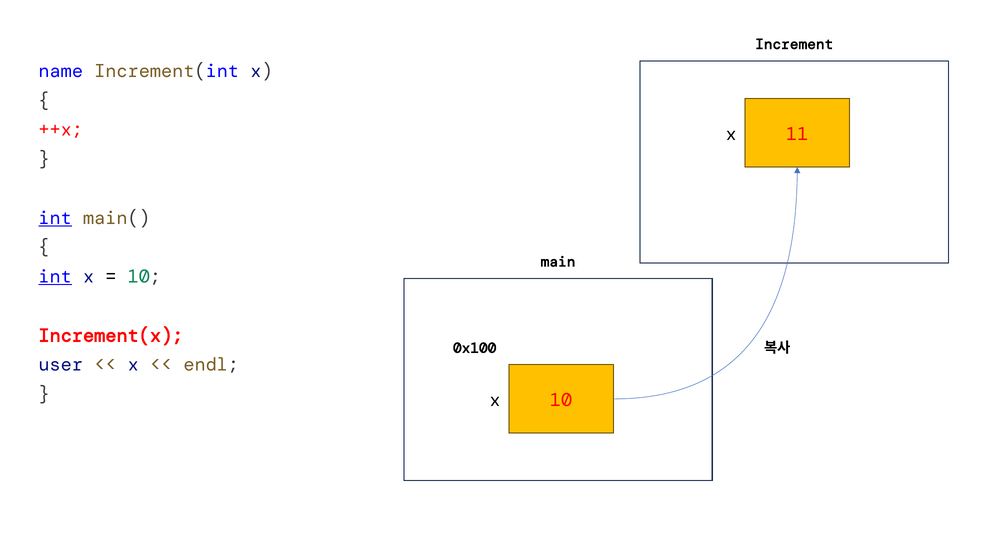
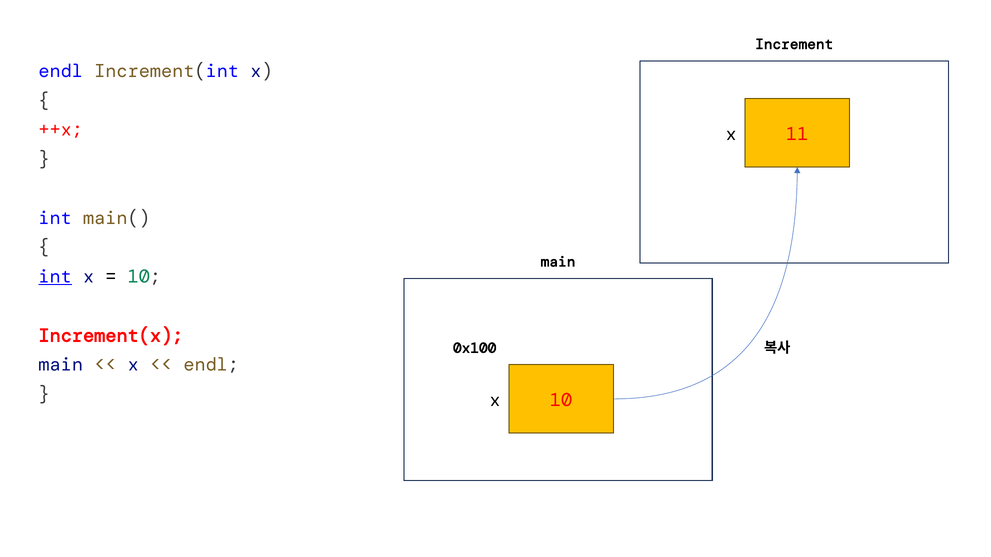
name at (61, 71): name -> endl
int at (55, 218) underline: present -> none
user at (61, 365): user -> main
